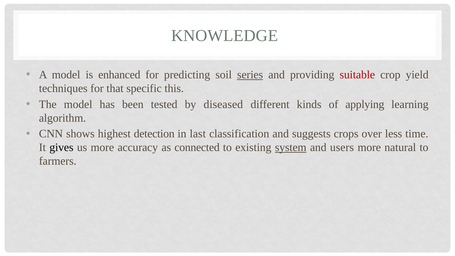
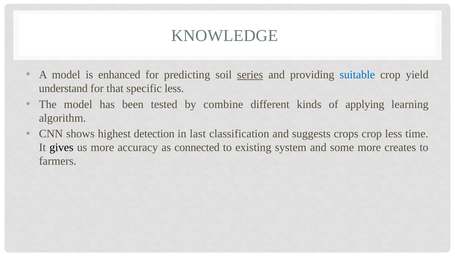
suitable colour: red -> blue
techniques: techniques -> understand
specific this: this -> less
diseased: diseased -> combine
crops over: over -> crop
system underline: present -> none
users: users -> some
natural: natural -> creates
